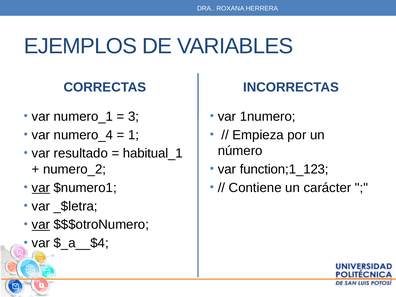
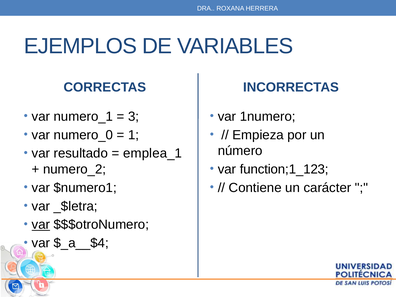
numero_4: numero_4 -> numero_0
habitual_1: habitual_1 -> emplea_1
var at (41, 188) underline: present -> none
